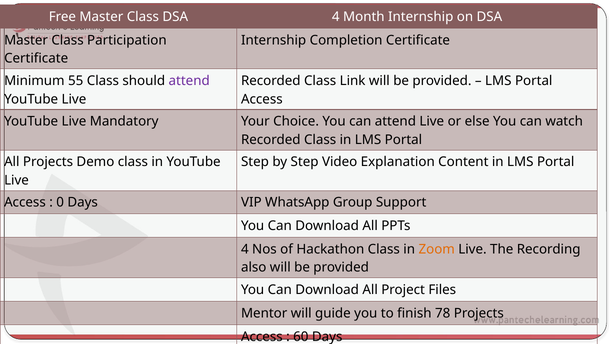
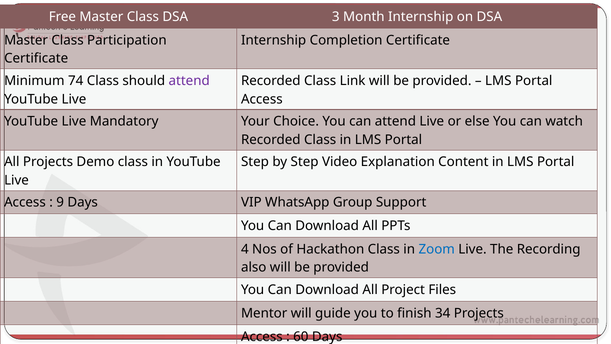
DSA 4: 4 -> 3
55: 55 -> 74
0: 0 -> 9
Zoom colour: orange -> blue
78: 78 -> 34
